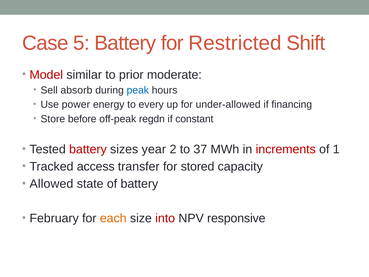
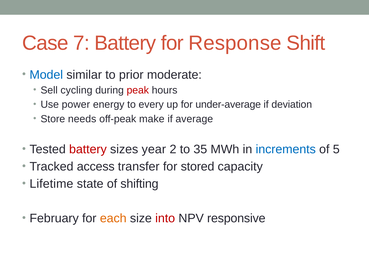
5: 5 -> 7
Restricted: Restricted -> Response
Model colour: red -> blue
absorb: absorb -> cycling
peak colour: blue -> red
under-allowed: under-allowed -> under-average
financing: financing -> deviation
before: before -> needs
regdn: regdn -> make
constant: constant -> average
37: 37 -> 35
increments colour: red -> blue
1: 1 -> 5
Allowed: Allowed -> Lifetime
of battery: battery -> shifting
